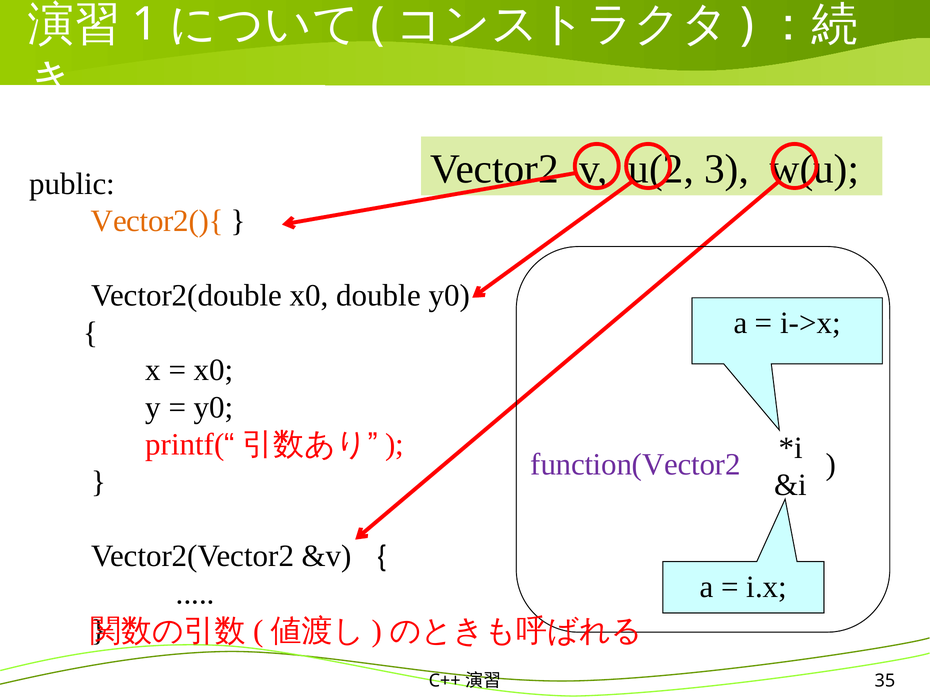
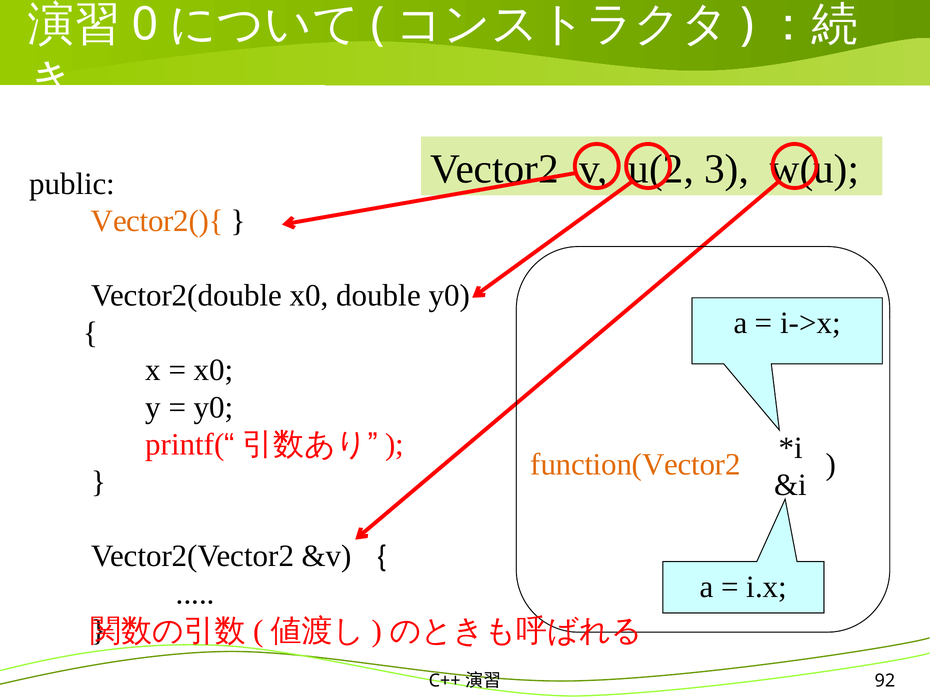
1: 1 -> 0
function(Vector2 colour: purple -> orange
35: 35 -> 92
